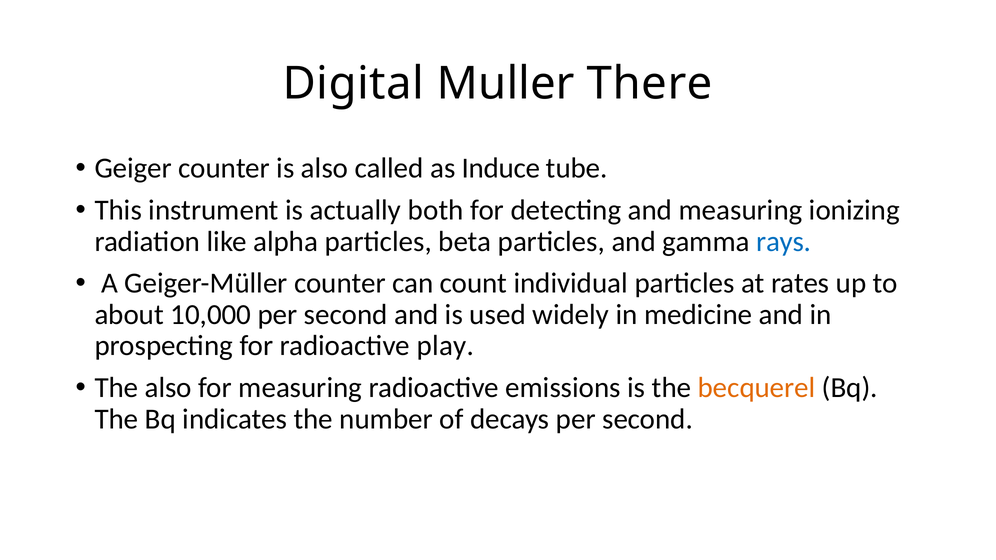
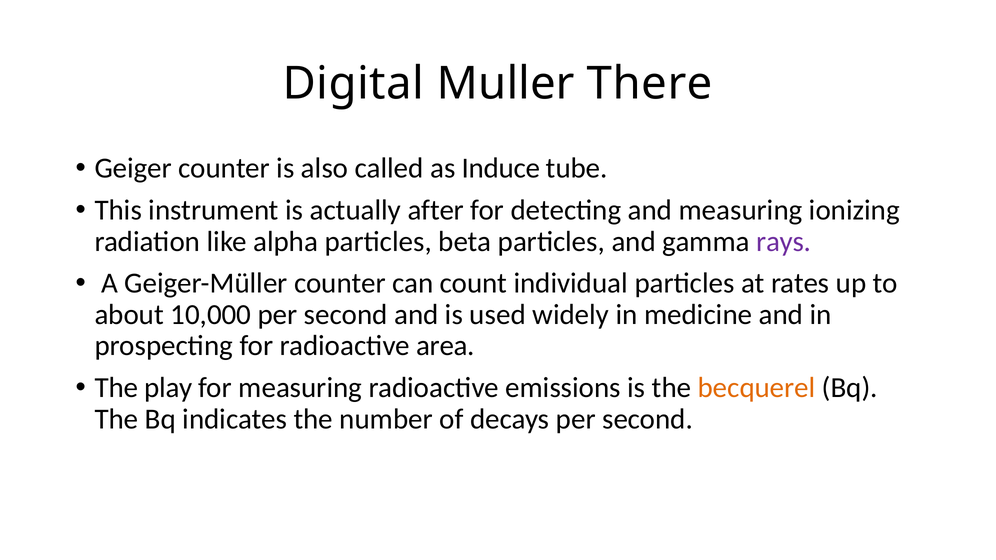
both: both -> after
rays colour: blue -> purple
play: play -> area
The also: also -> play
